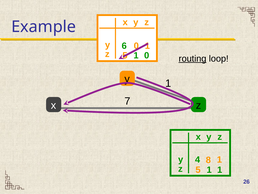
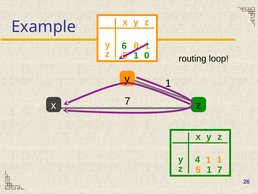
routing underline: present -> none
4 8: 8 -> 1
1 1: 1 -> 7
